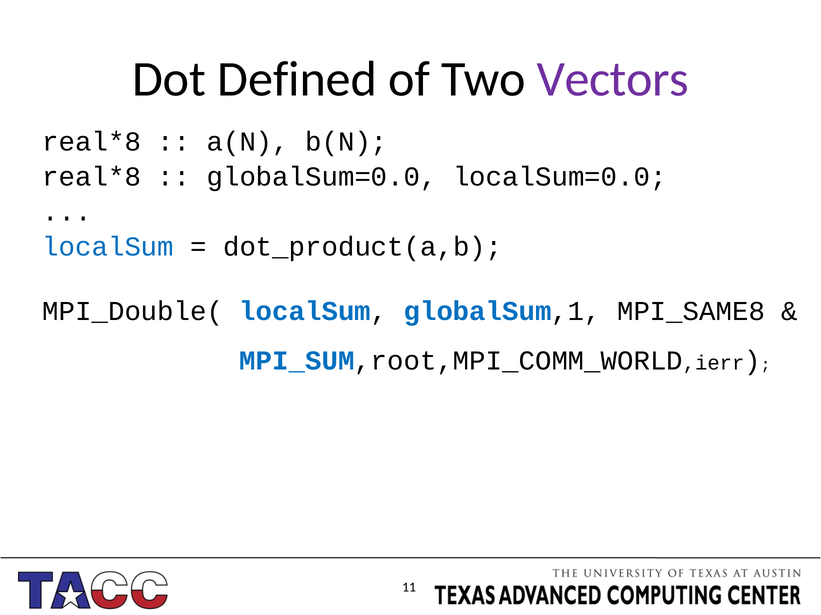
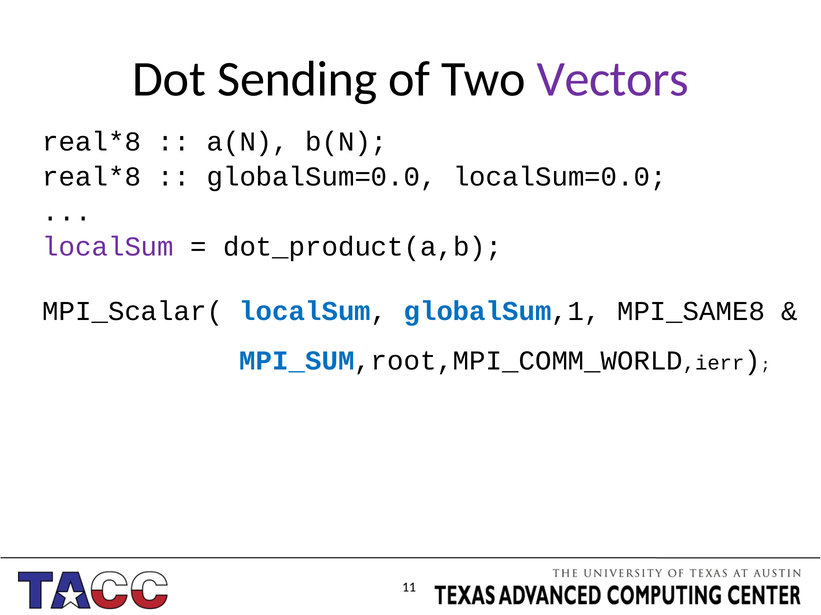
Defined: Defined -> Sending
localSum at (108, 247) colour: blue -> purple
MPI_Double(: MPI_Double( -> MPI_Scalar(
